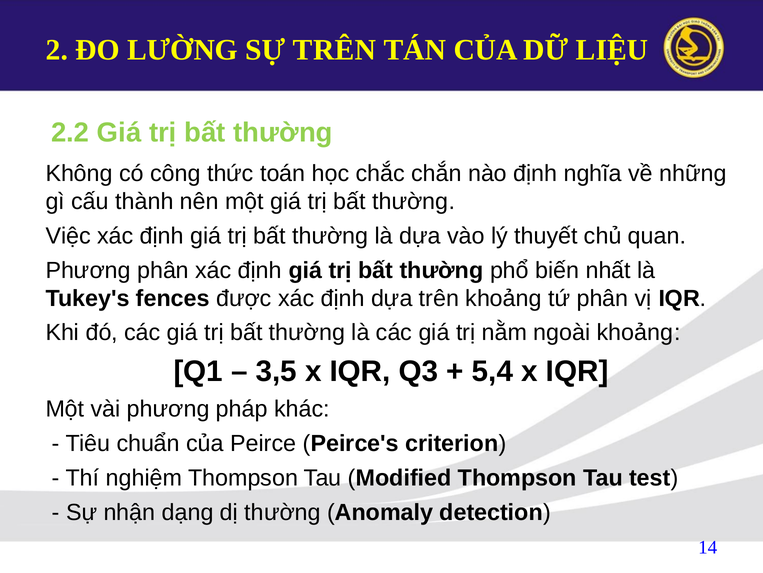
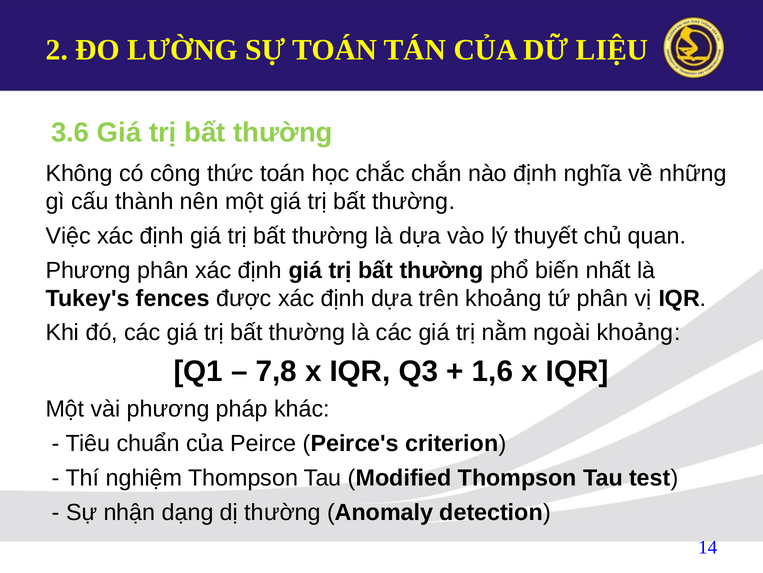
SỰ TRÊN: TRÊN -> TOÁN
2.2: 2.2 -> 3.6
3,5: 3,5 -> 7,8
5,4: 5,4 -> 1,6
